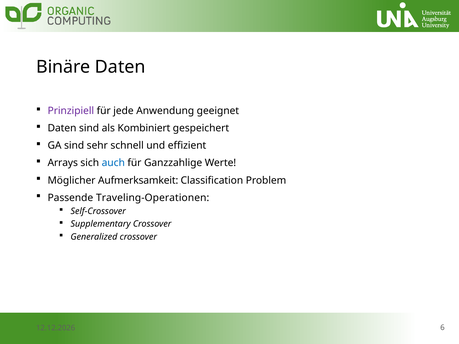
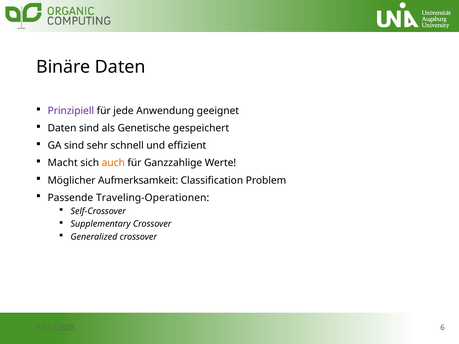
Kombiniert: Kombiniert -> Genetische
Arrays: Arrays -> Macht
auch colour: blue -> orange
